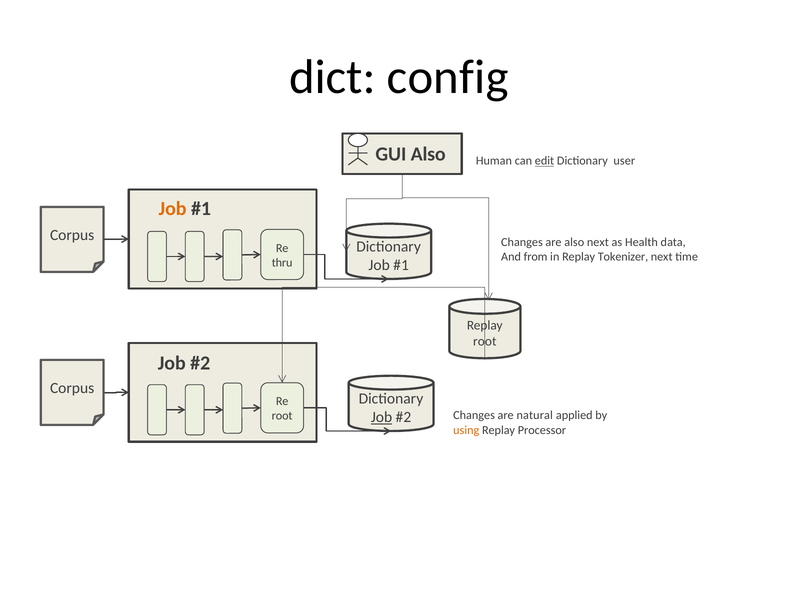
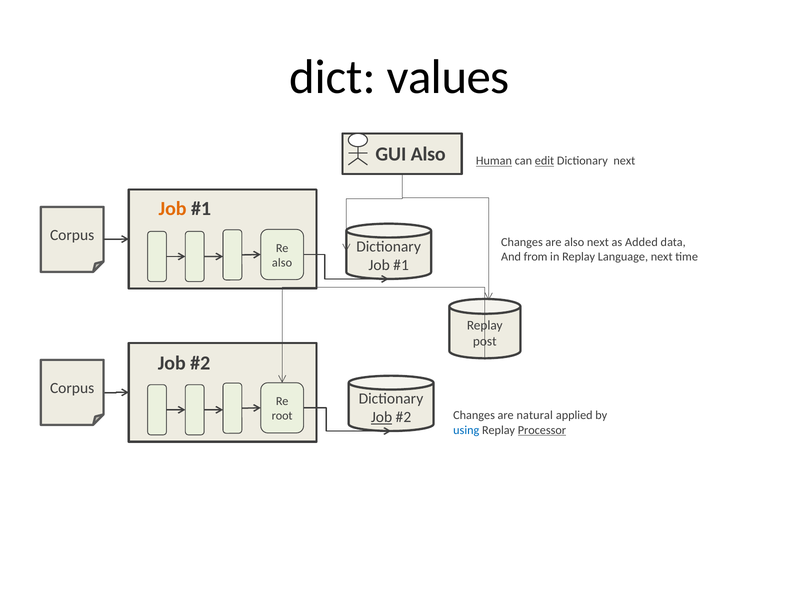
config: config -> values
Human underline: none -> present
Dictionary user: user -> next
Health: Health -> Added
Tokenizer: Tokenizer -> Language
thru at (282, 263): thru -> also
root at (485, 341): root -> post
using colour: orange -> blue
Processor underline: none -> present
